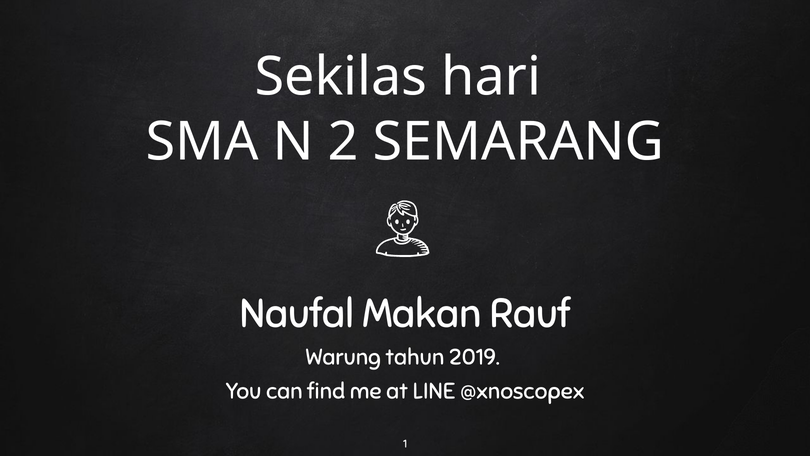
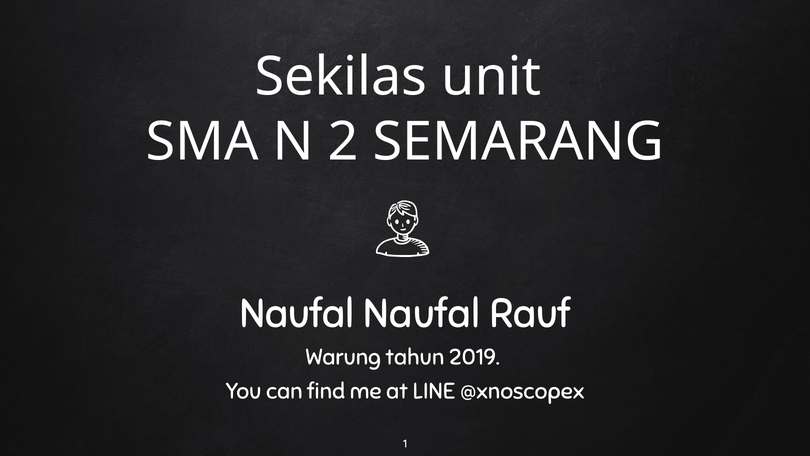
hari: hari -> unit
Naufal Makan: Makan -> Naufal
